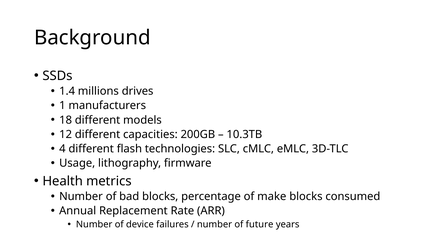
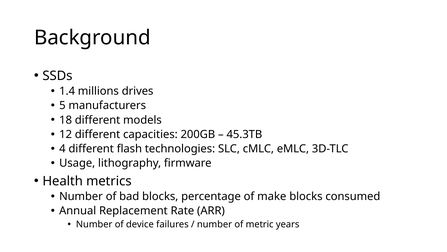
1: 1 -> 5
10.3TB: 10.3TB -> 45.3TB
future: future -> metric
